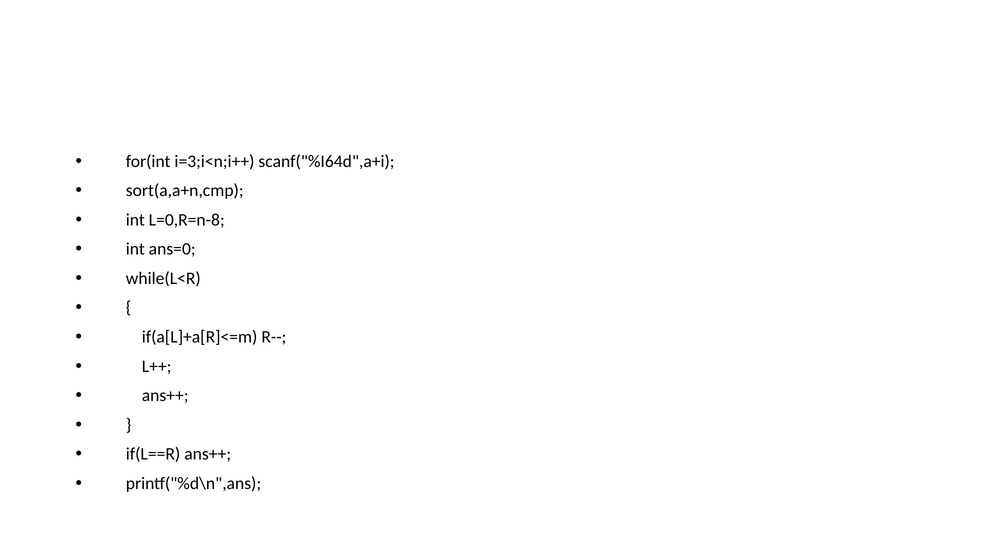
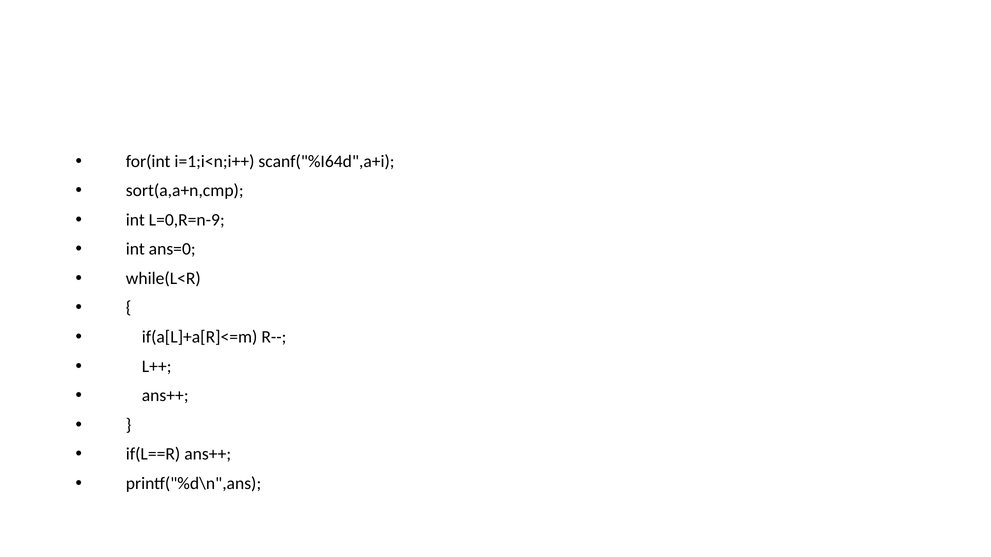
i=3;i<n;i++: i=3;i<n;i++ -> i=1;i<n;i++
L=0,R=n-8: L=0,R=n-8 -> L=0,R=n-9
